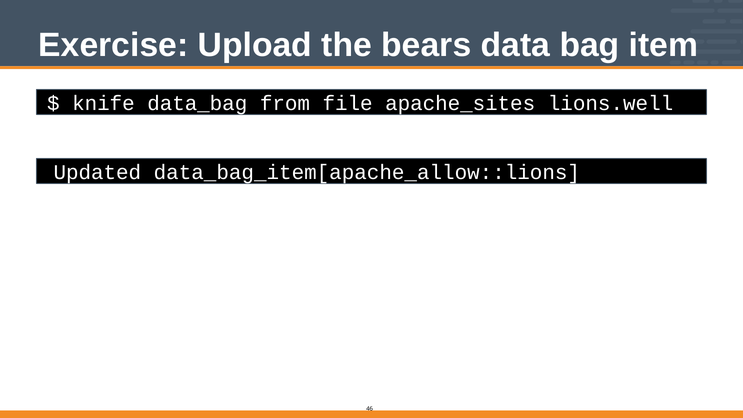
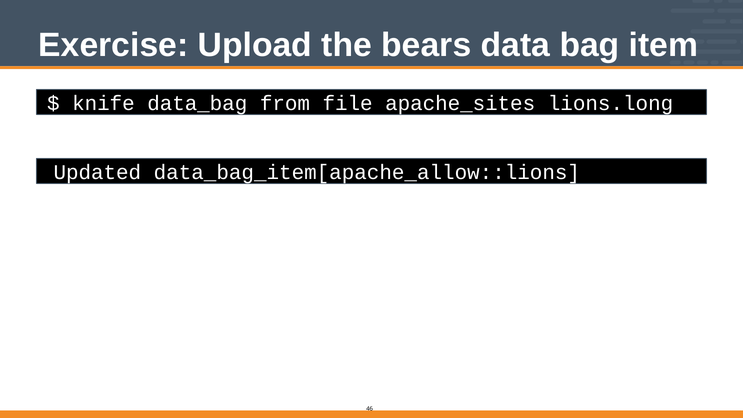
lions.well: lions.well -> lions.long
